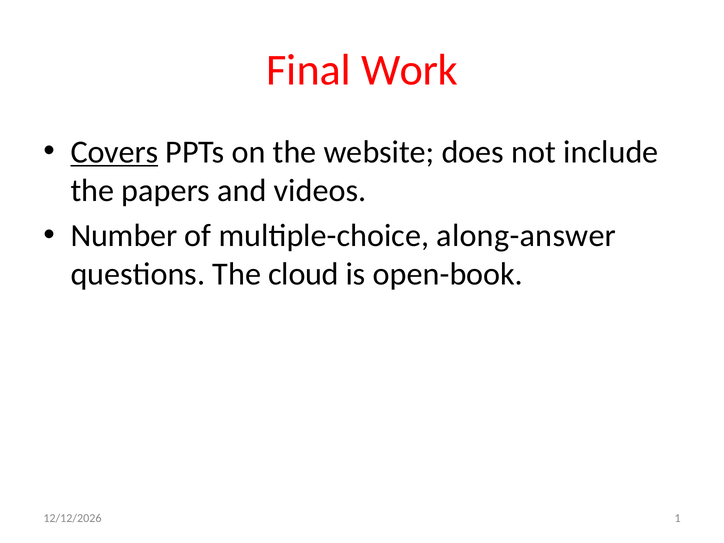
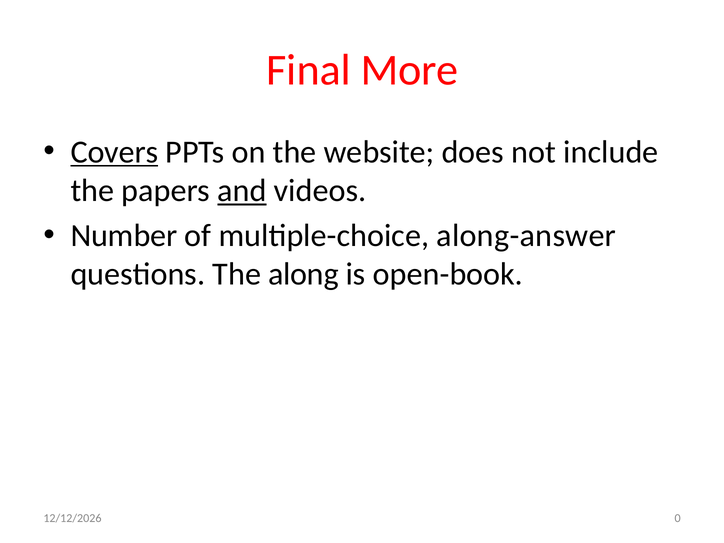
Work: Work -> More
and underline: none -> present
cloud: cloud -> along
1: 1 -> 0
